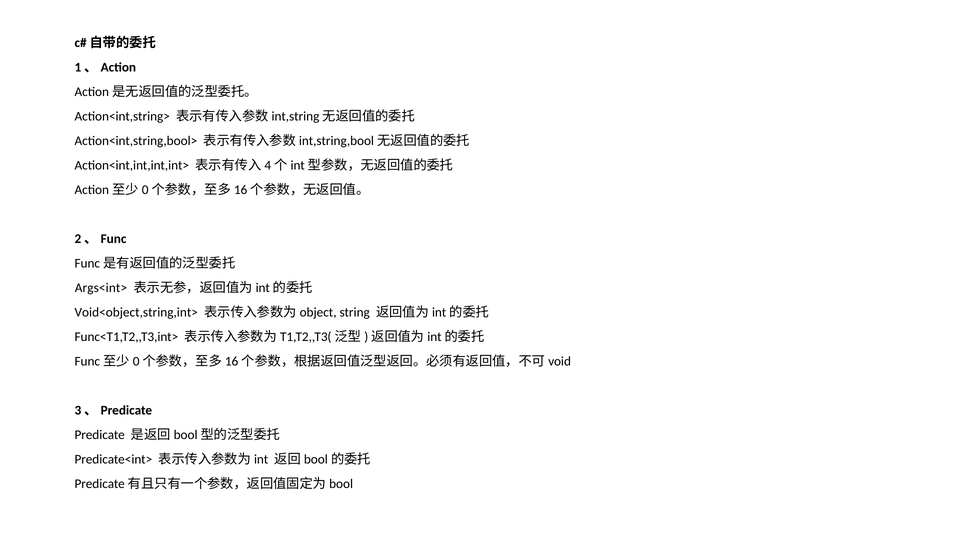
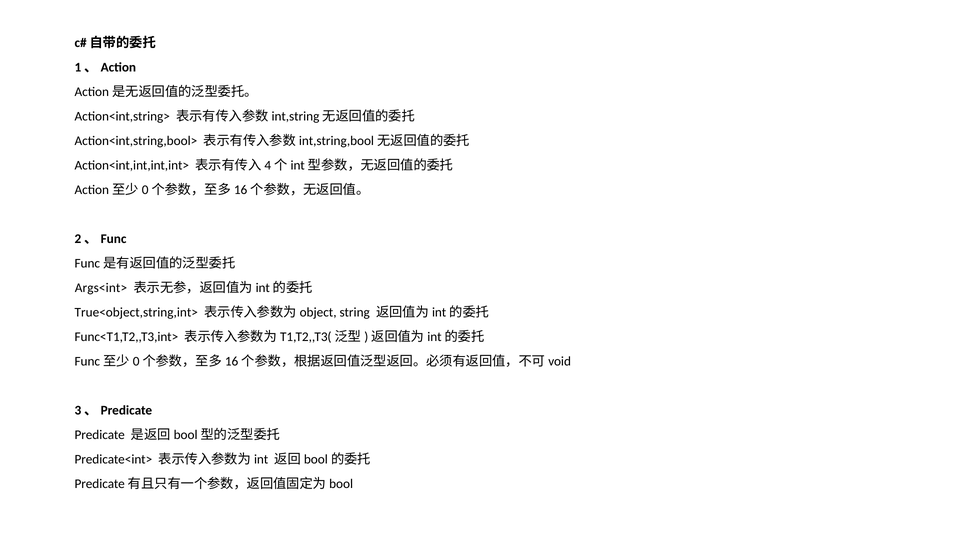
Void<object,string,int>: Void<object,string,int> -> True<object,string,int>
